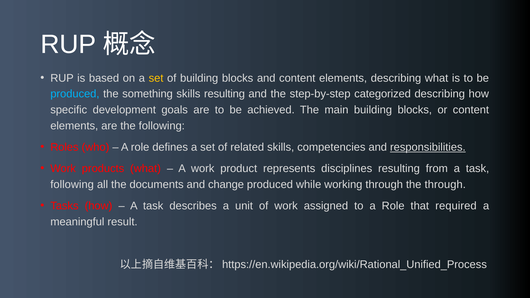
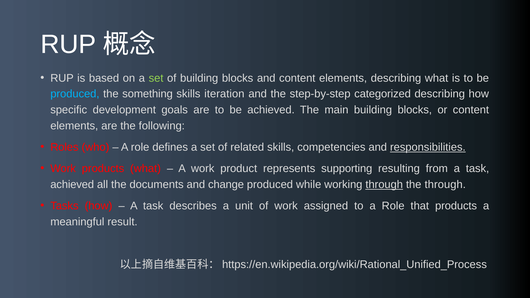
set at (156, 78) colour: yellow -> light green
skills resulting: resulting -> iteration
disciplines: disciplines -> supporting
following at (72, 185): following -> achieved
through at (384, 185) underline: none -> present
that required: required -> products
